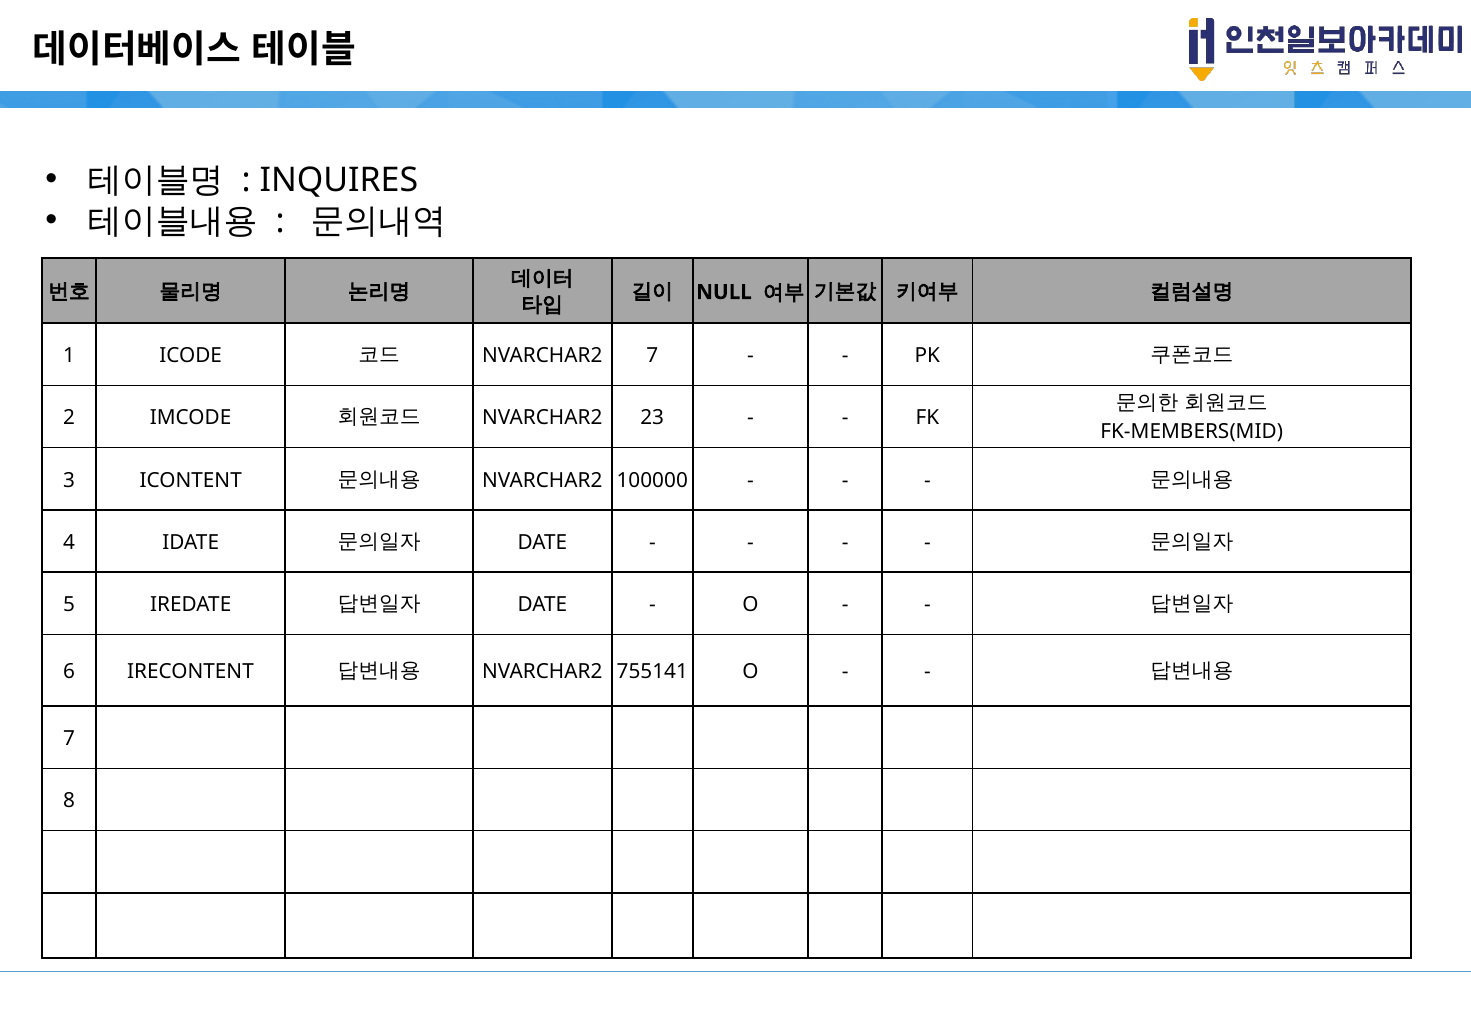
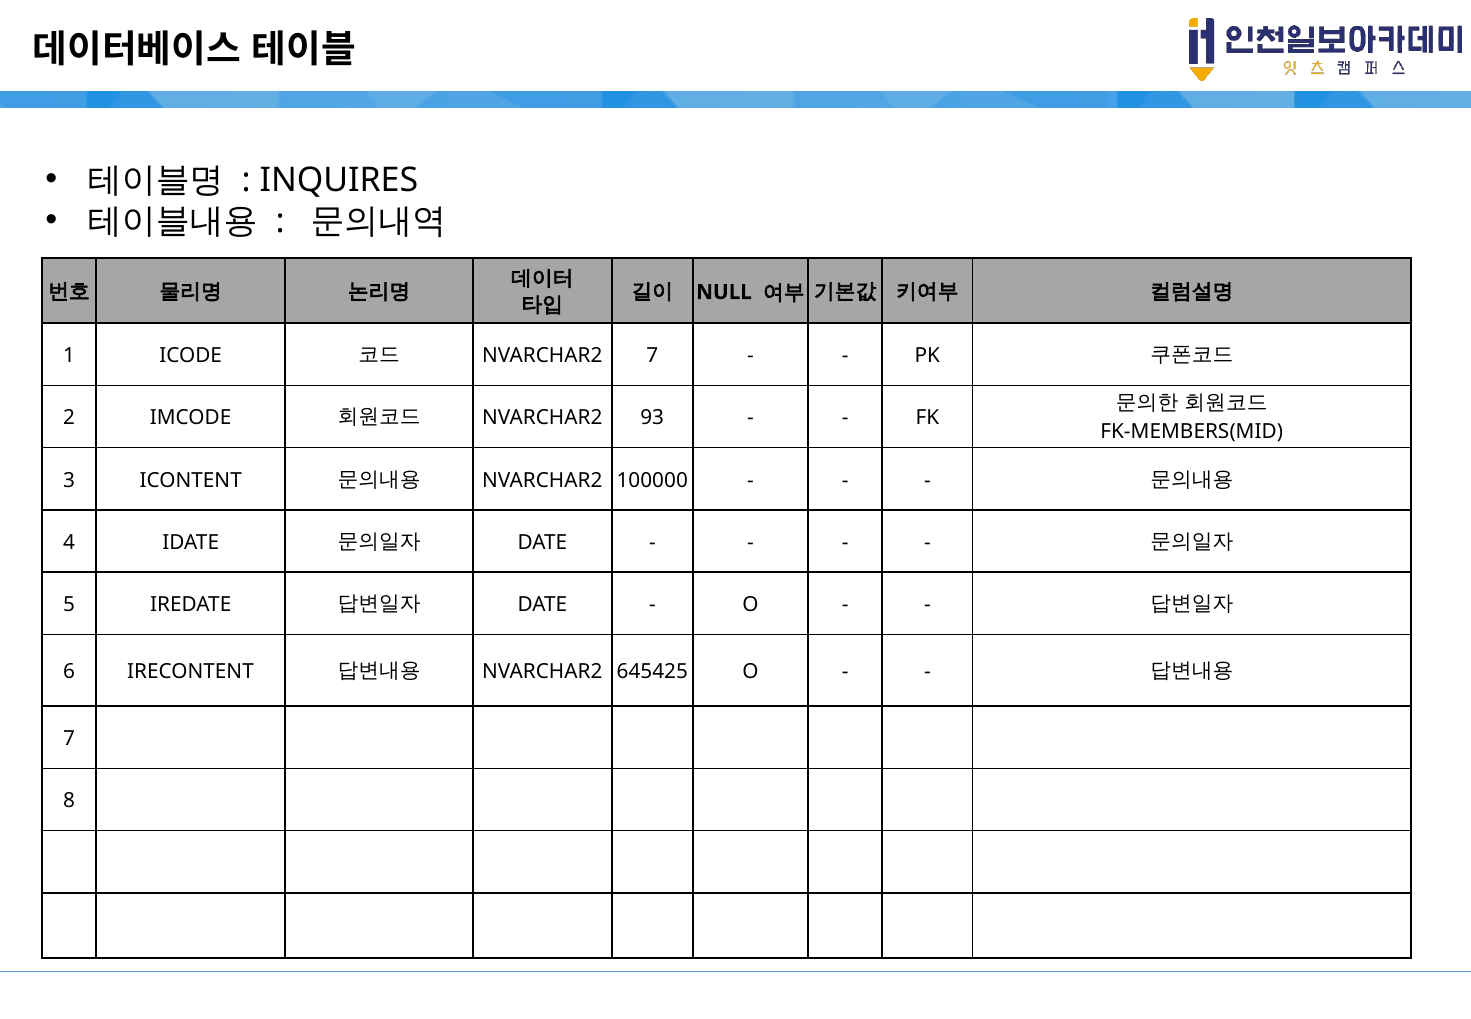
23: 23 -> 93
755141: 755141 -> 645425
